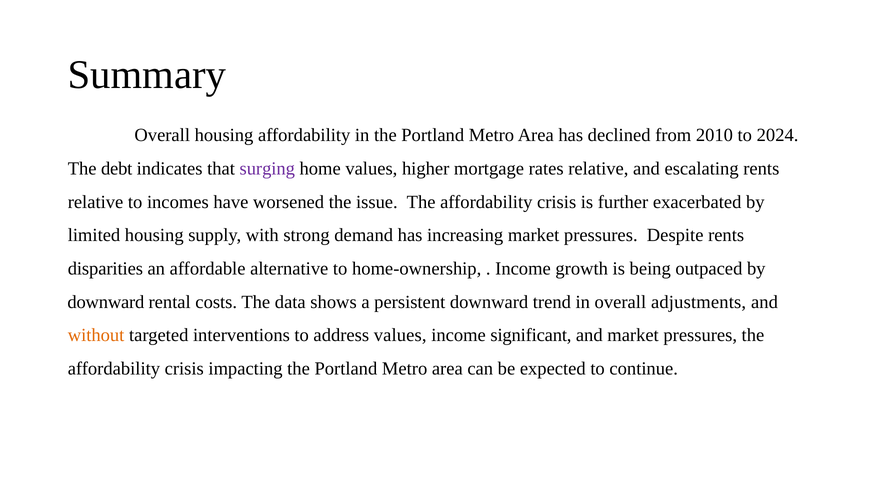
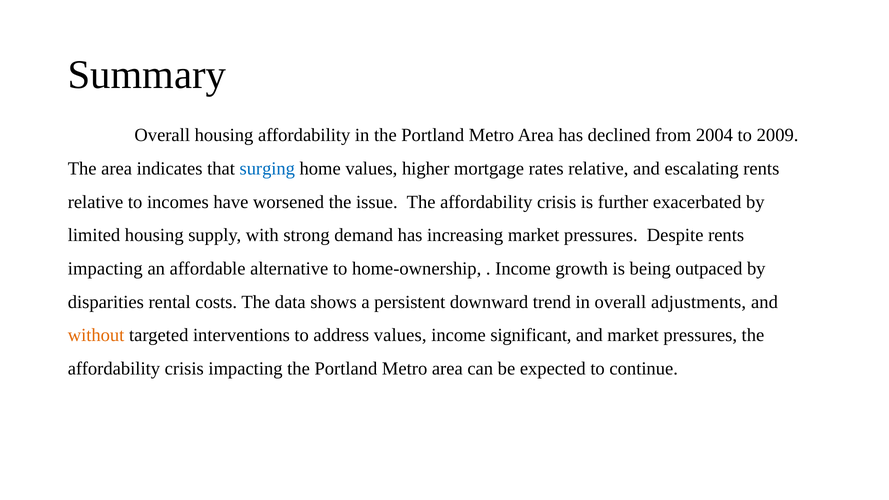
2010: 2010 -> 2004
2024: 2024 -> 2009
The debt: debt -> area
surging colour: purple -> blue
disparities at (105, 269): disparities -> impacting
downward at (106, 302): downward -> disparities
